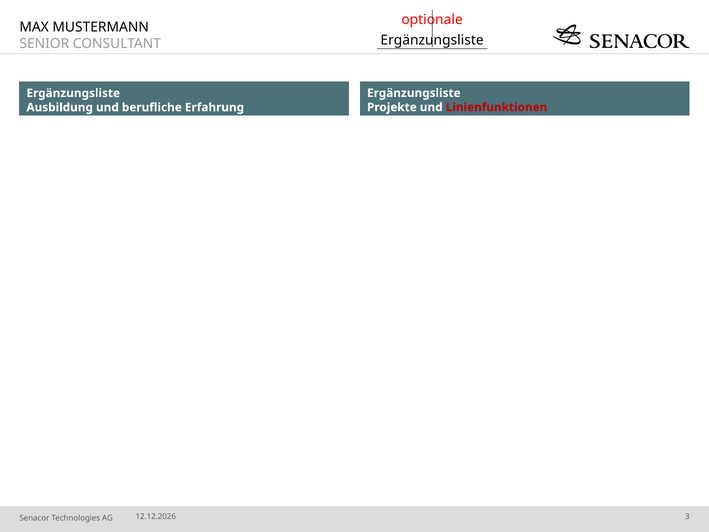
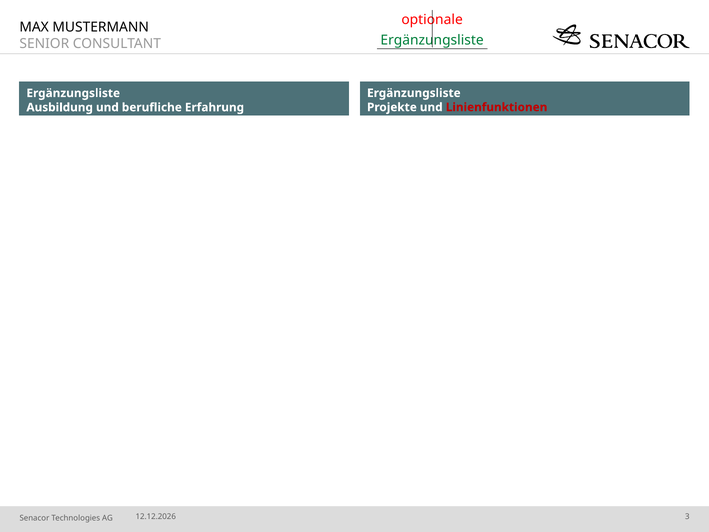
Ergänzungsliste at (432, 40) colour: black -> green
